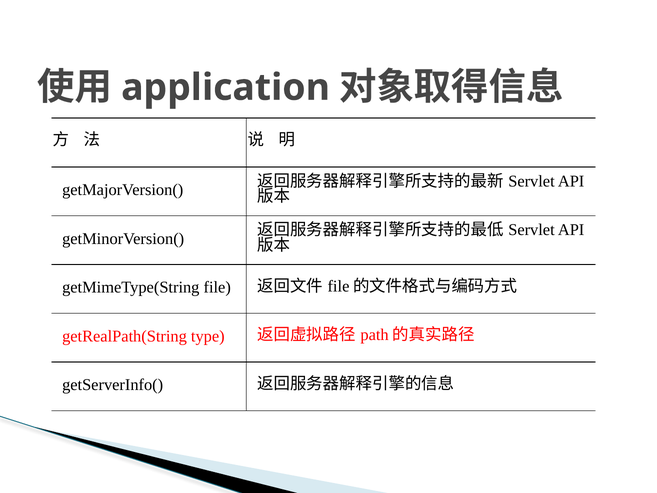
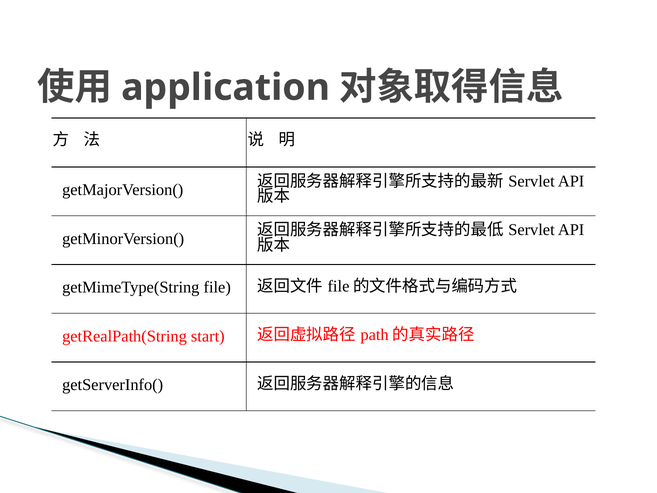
type: type -> start
